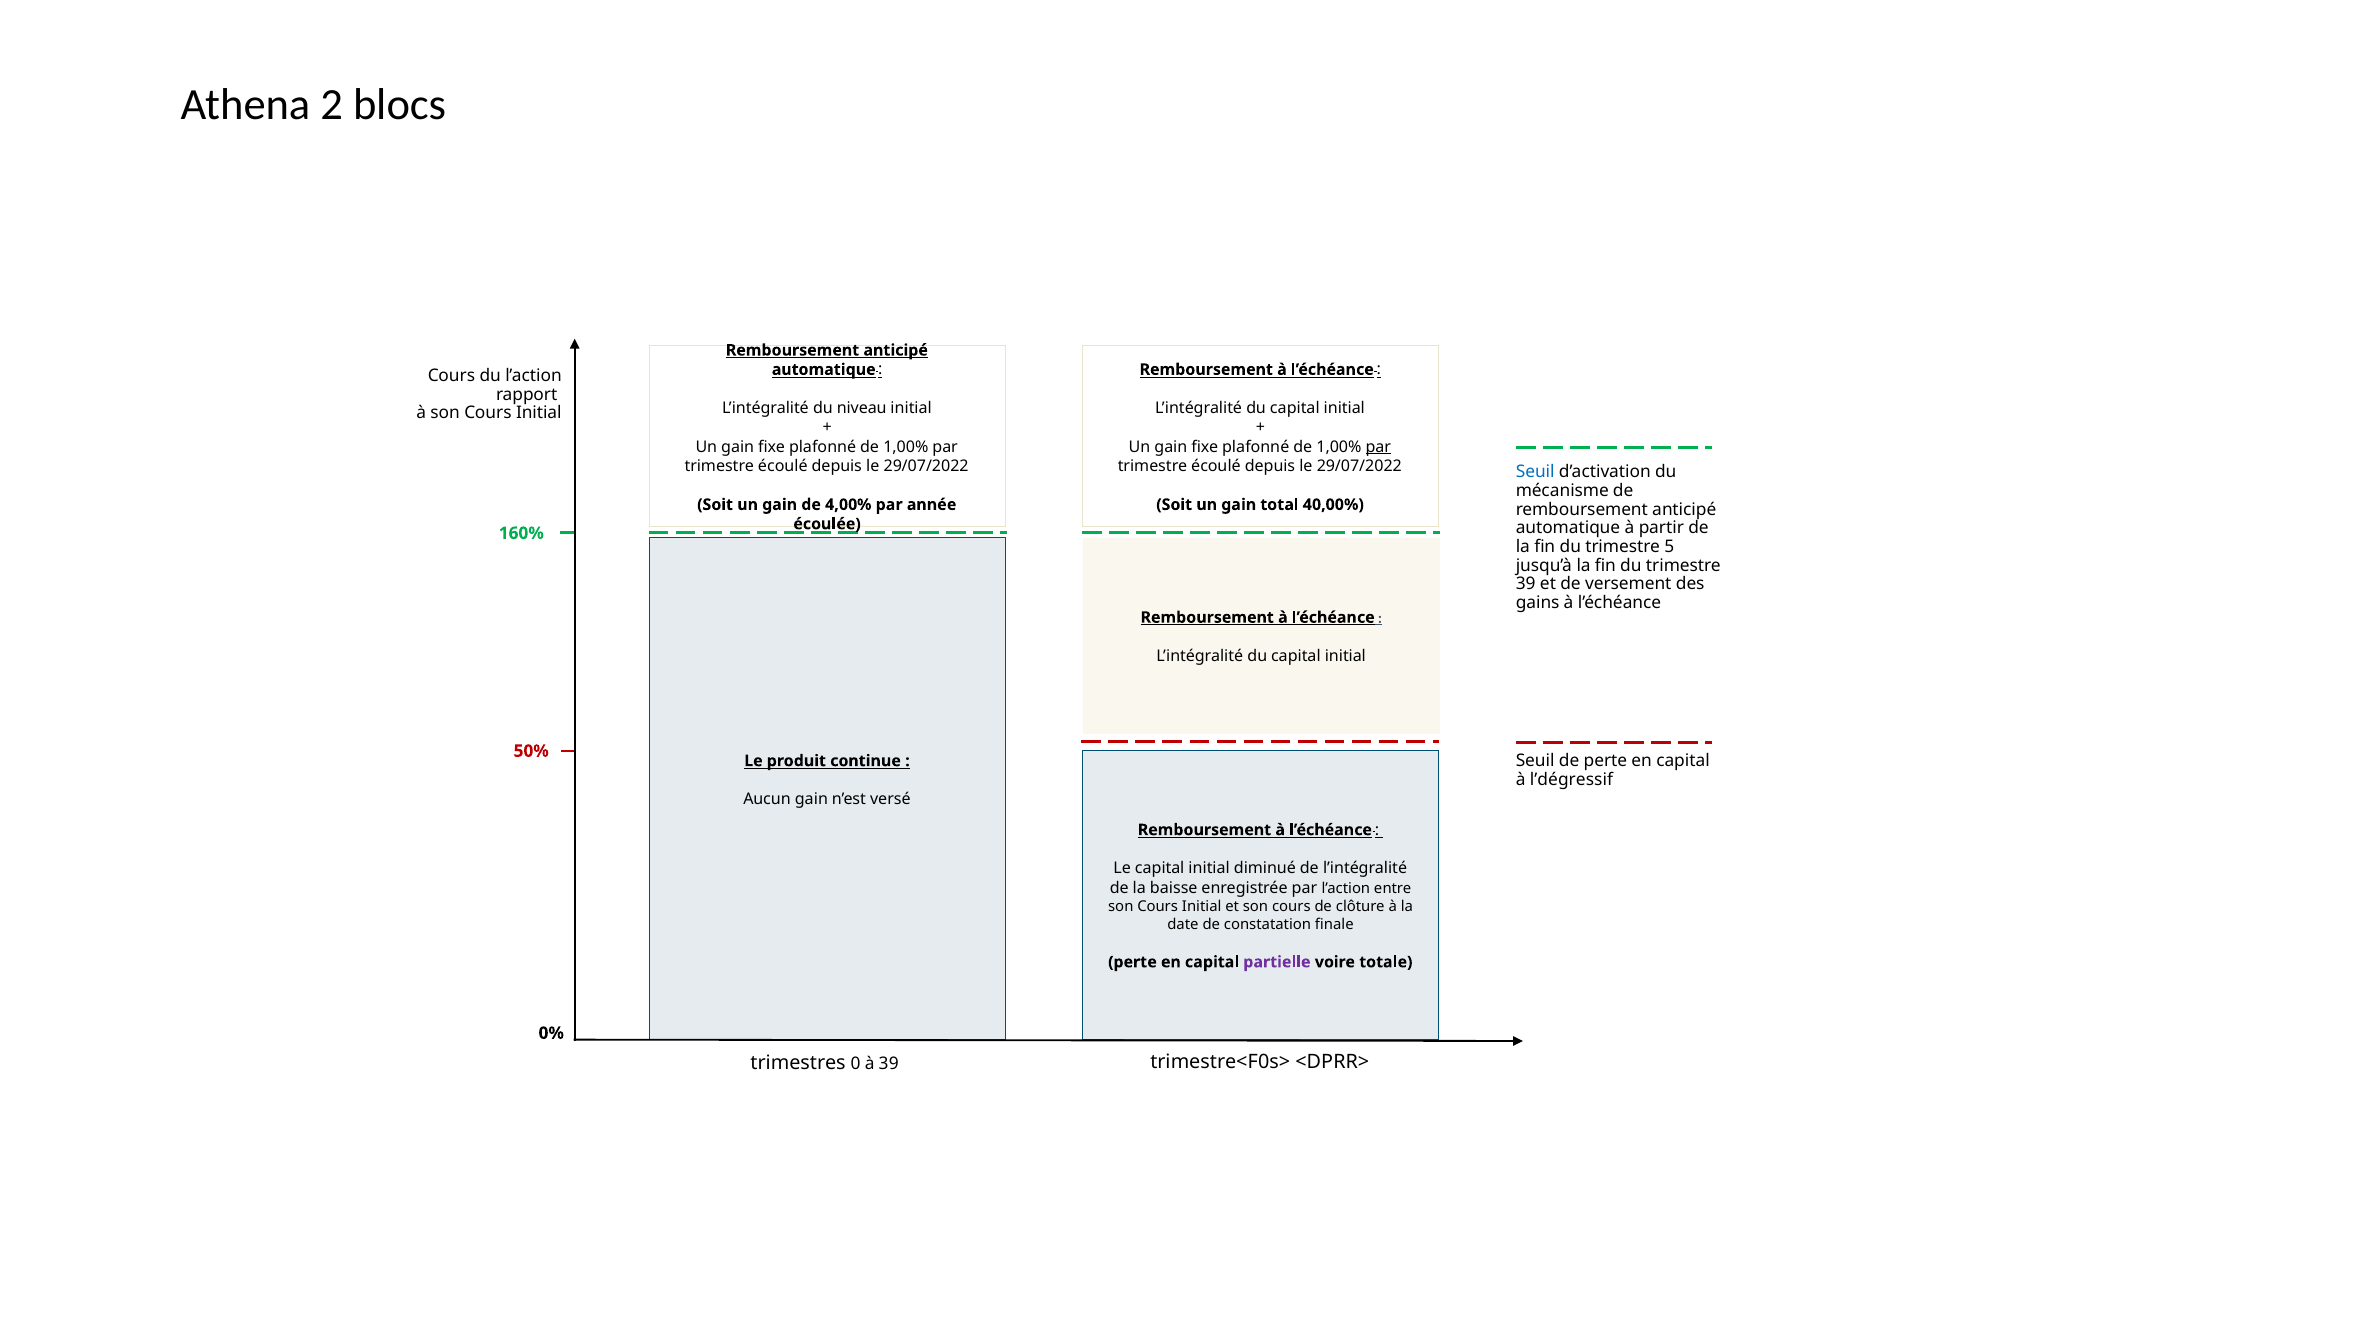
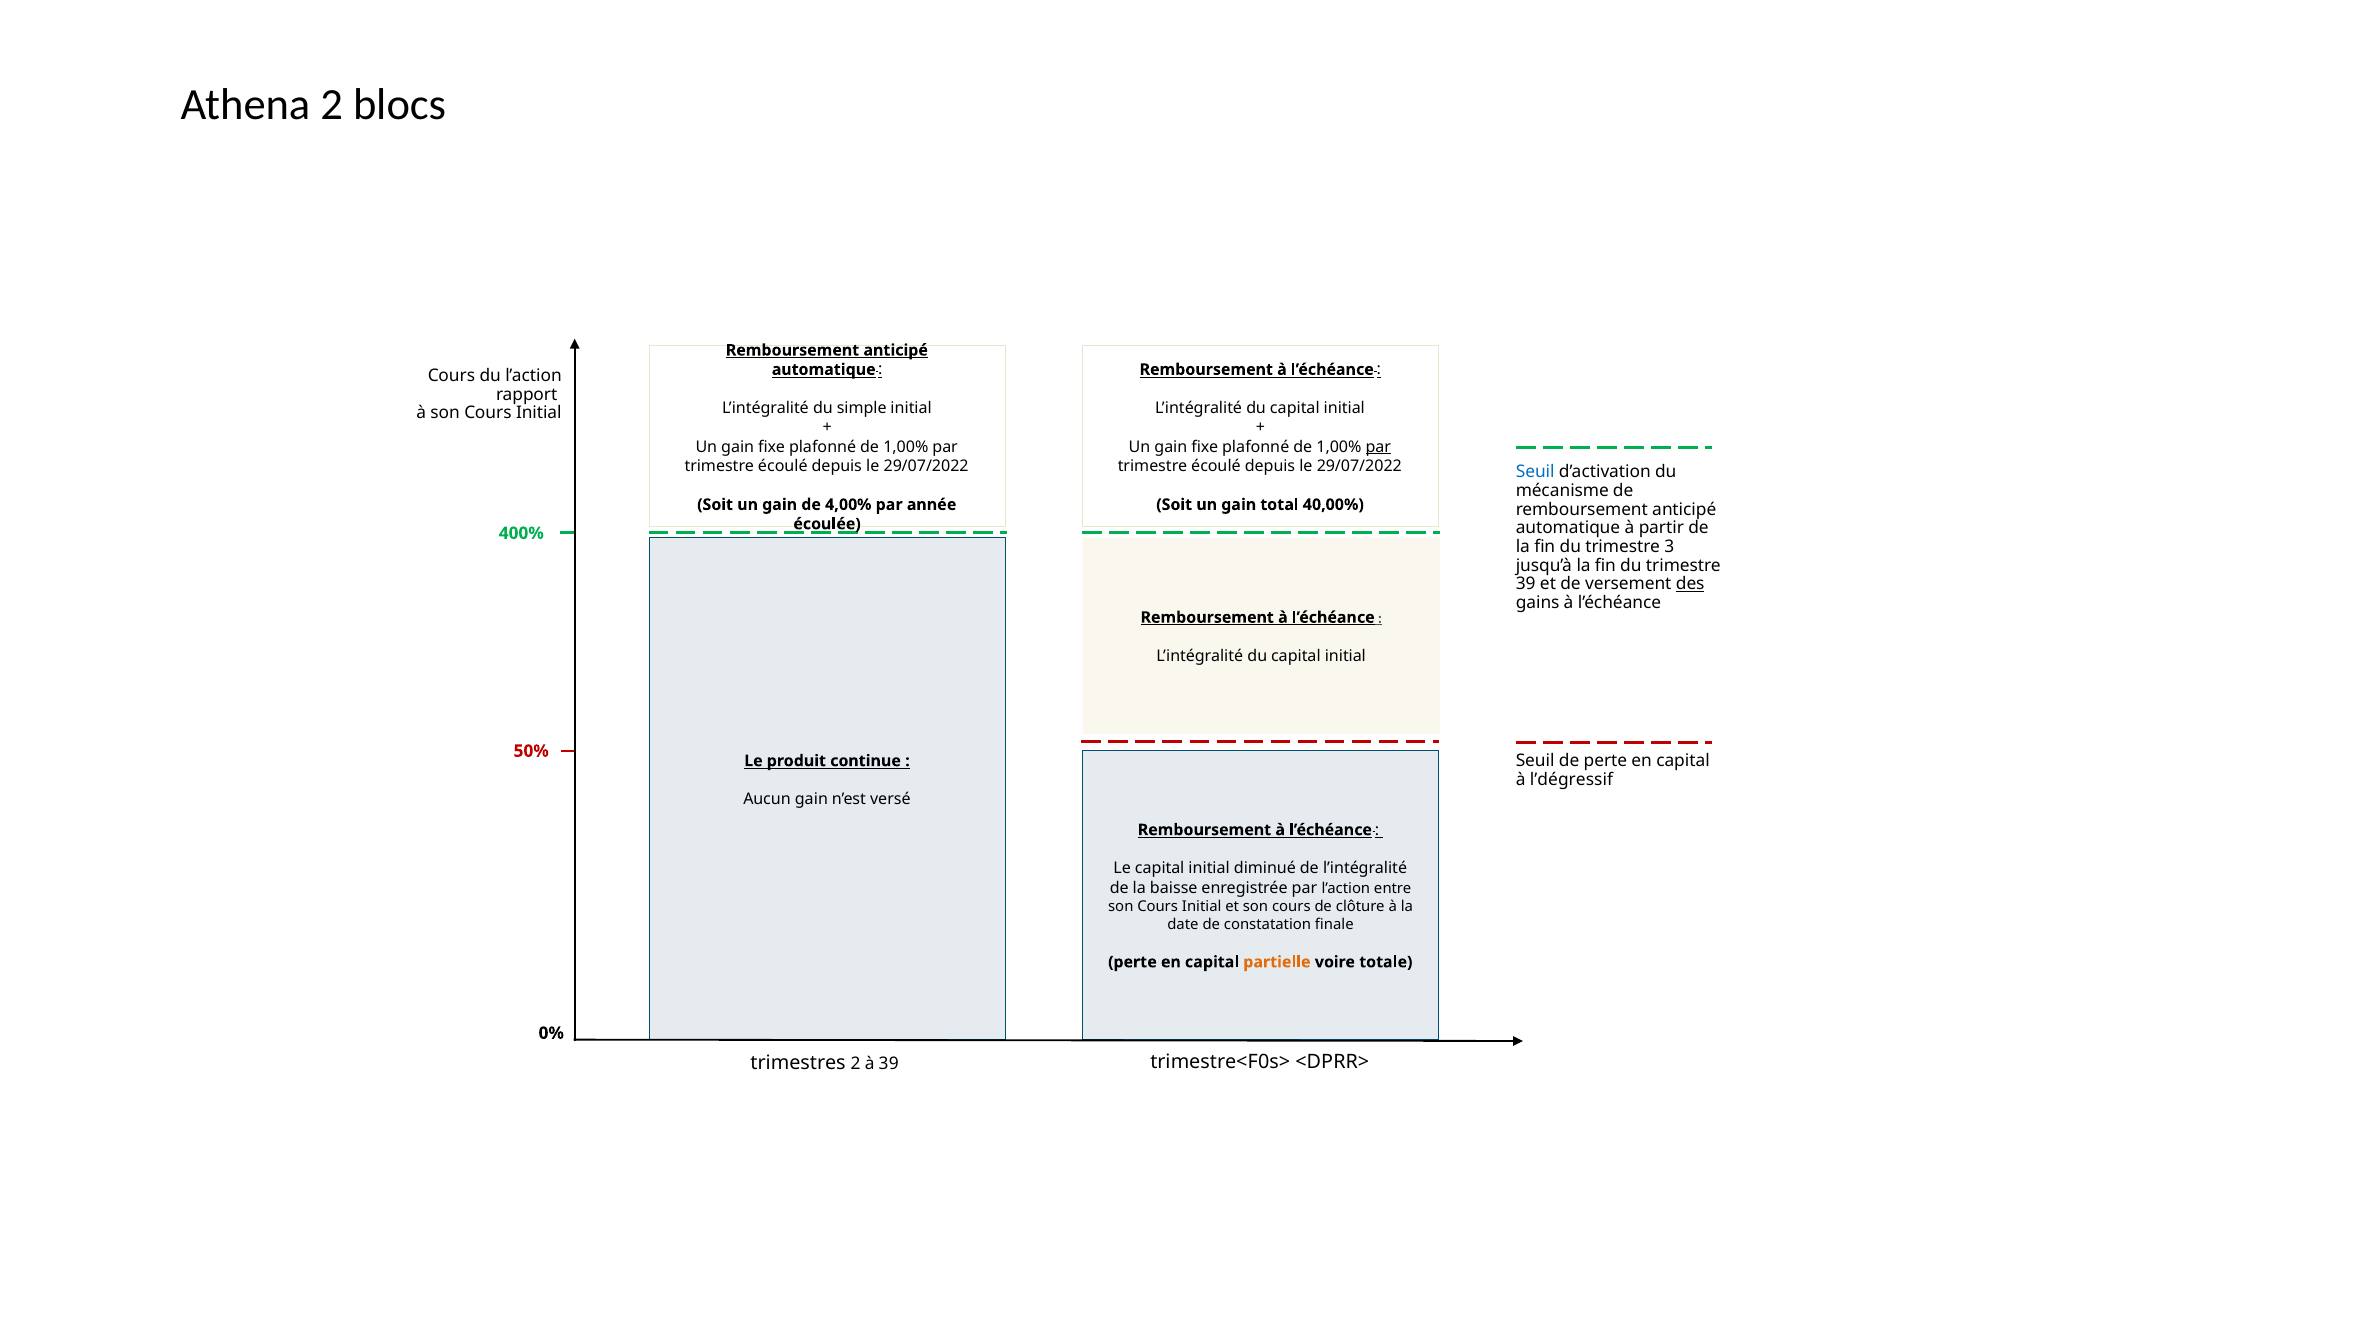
niveau: niveau -> simple
160%: 160% -> 400%
5: 5 -> 3
des underline: none -> present
partielle colour: purple -> orange
trimestres 0: 0 -> 2
